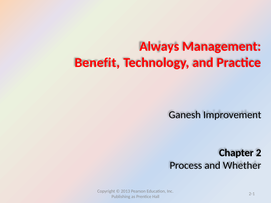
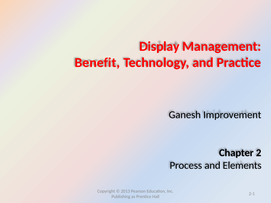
Always: Always -> Display
Whether: Whether -> Elements
